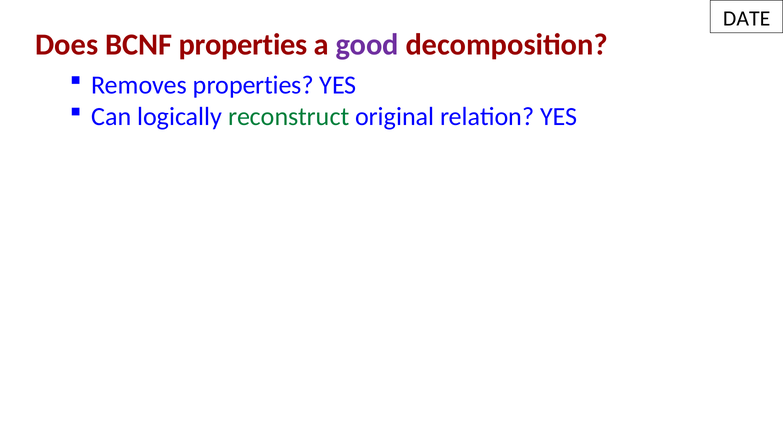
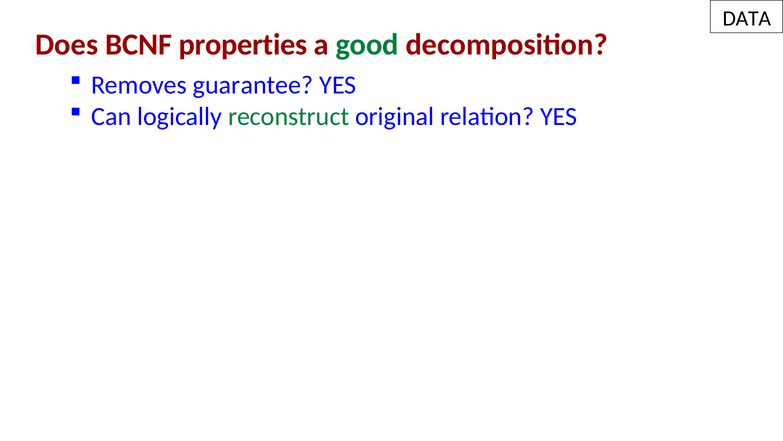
DATE: DATE -> DATA
good colour: purple -> green
Removes properties: properties -> guarantee
